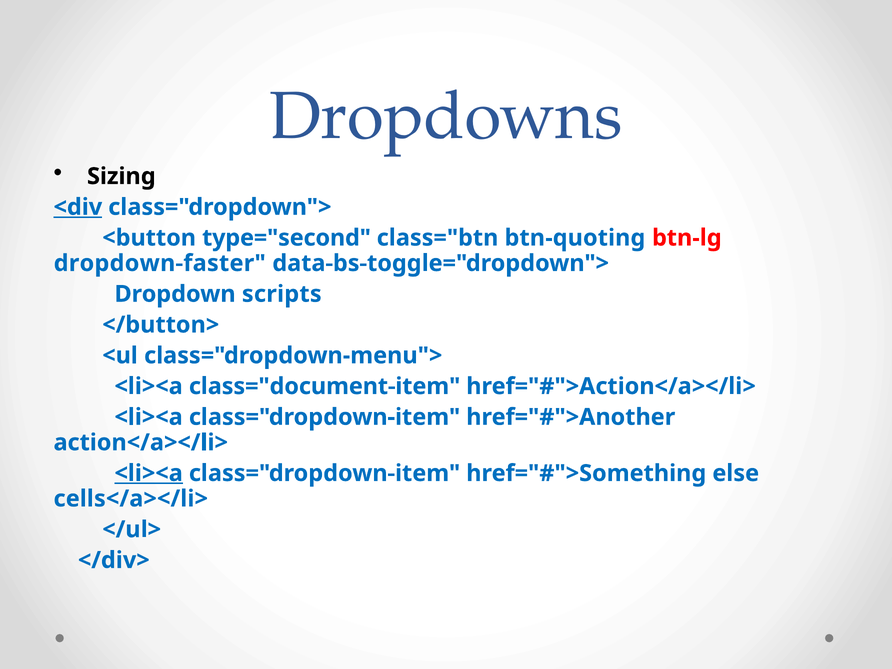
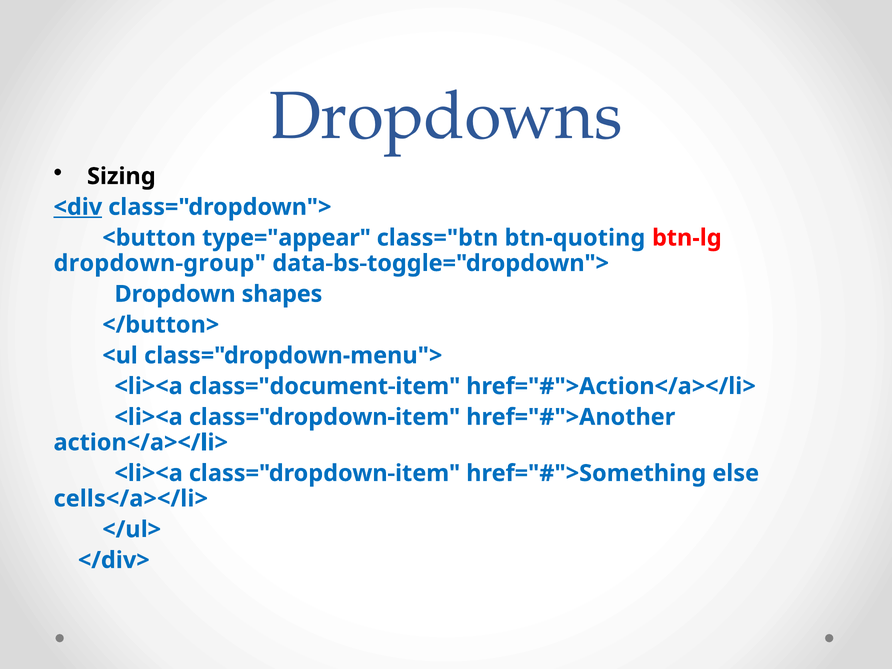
type="second: type="second -> type="appear
dropdown-faster: dropdown-faster -> dropdown-group
scripts: scripts -> shapes
<li><a at (149, 473) underline: present -> none
